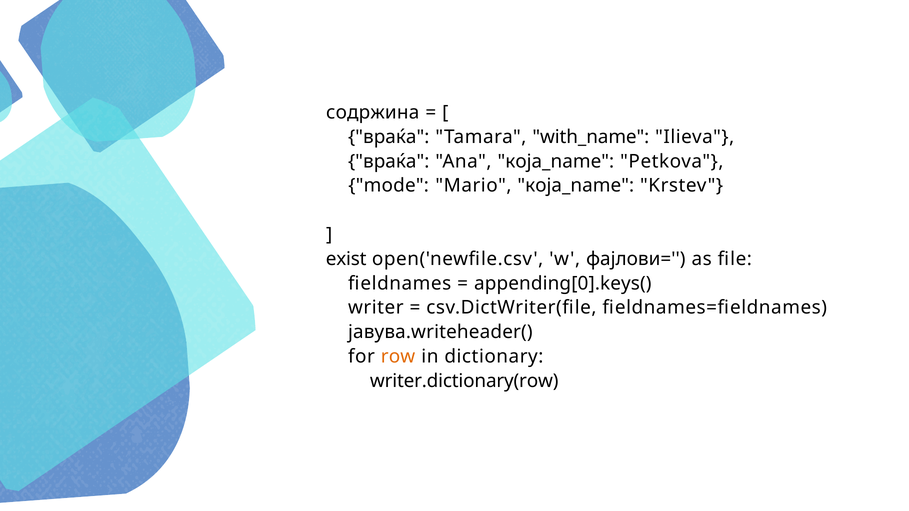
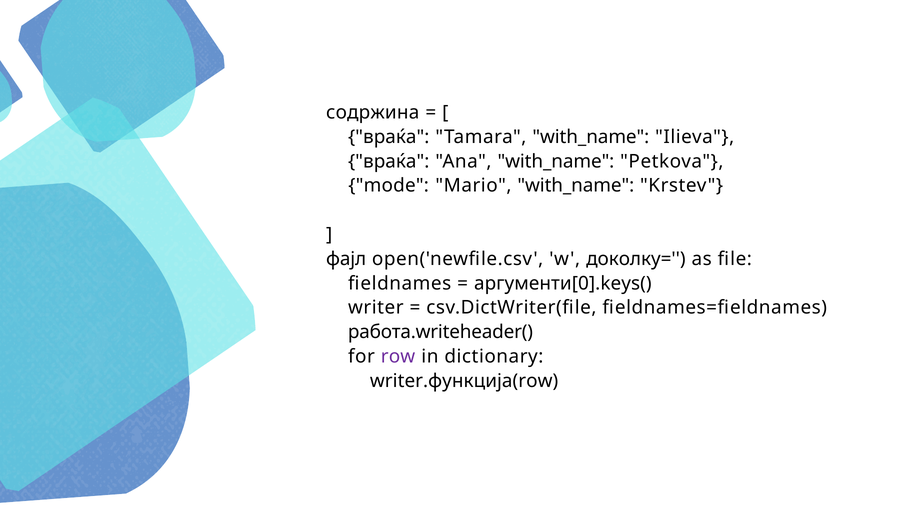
Ana која_name: која_name -> with_name
Mario која_name: која_name -> with_name
exist: exist -> фајл
фајлови=: фајлови= -> доколку=
appending[0].keys(: appending[0].keys( -> аргументи[0].keys(
јавува.writeheader(: јавува.writeheader( -> работа.writeheader(
row colour: orange -> purple
writer.dictionary(row: writer.dictionary(row -> writer.функција(row
